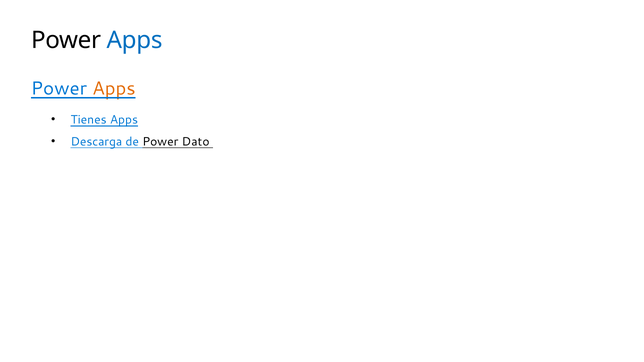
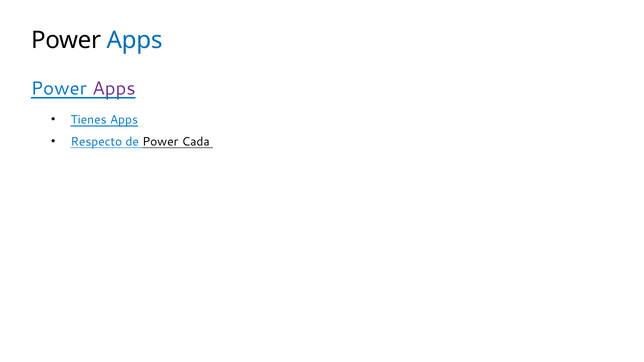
Apps at (114, 88) colour: orange -> purple
Descarga: Descarga -> Respecto
Dato: Dato -> Cada
